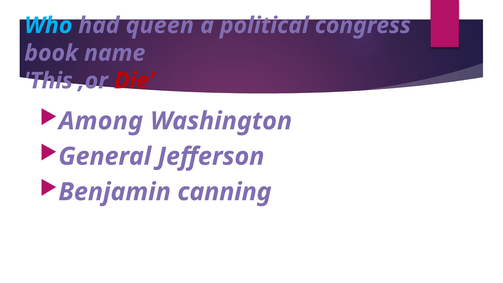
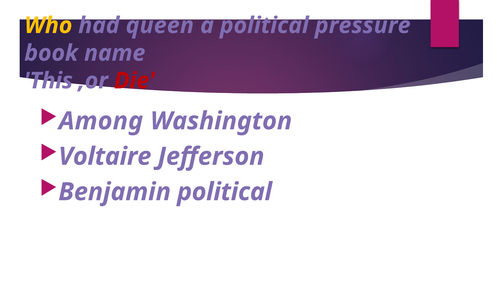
Who colour: light blue -> yellow
congress: congress -> pressure
General: General -> Voltaire
Benjamin canning: canning -> political
